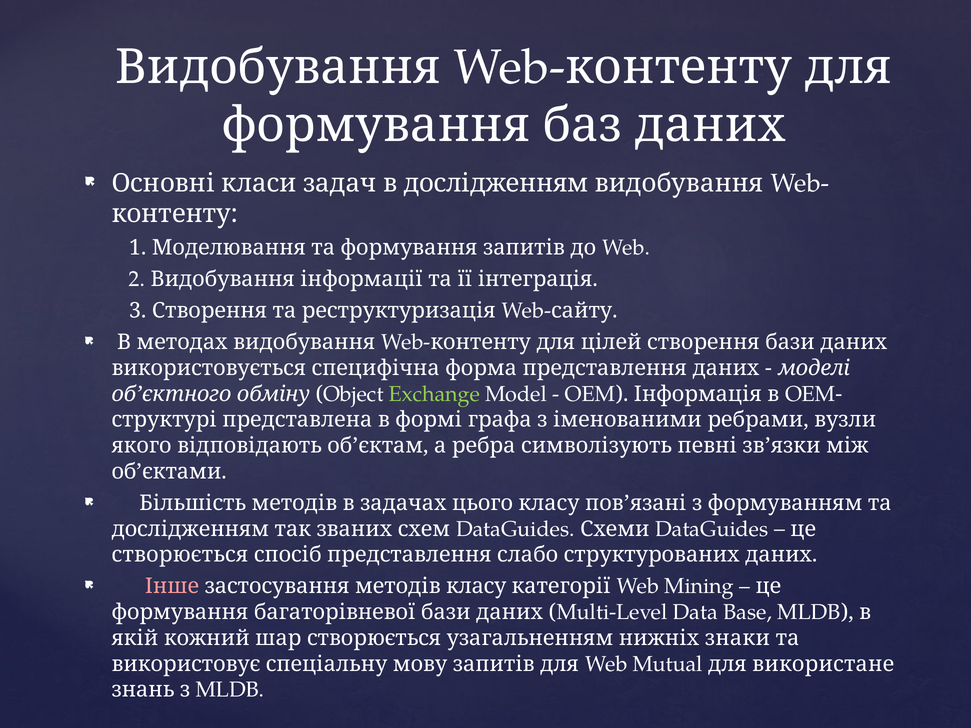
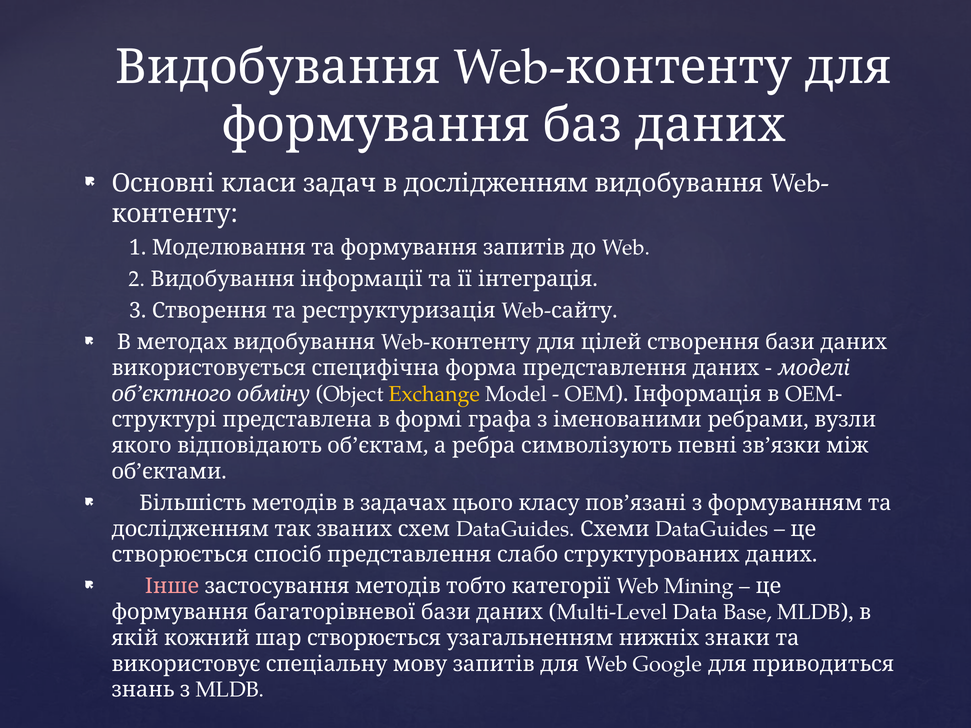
Exchange colour: light green -> yellow
методів класу: класу -> тобто
Mutual: Mutual -> Google
використане: використане -> приводиться
